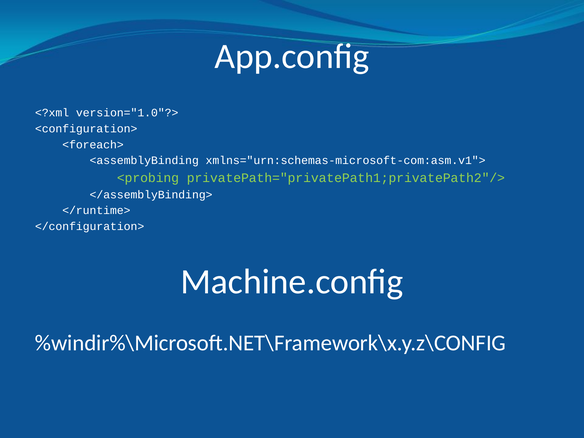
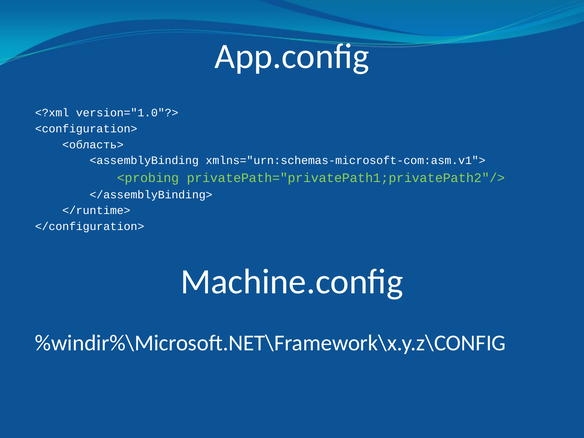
<foreach>: <foreach> -> <область>
